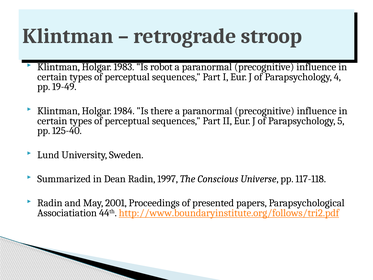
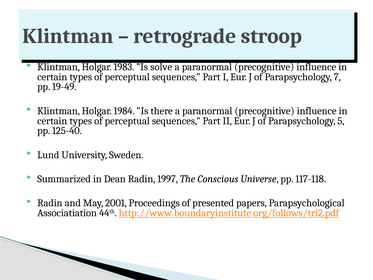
robot: robot -> solve
4: 4 -> 7
